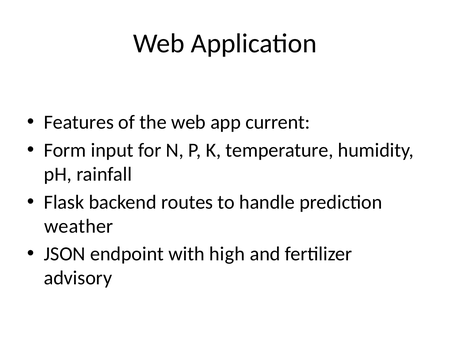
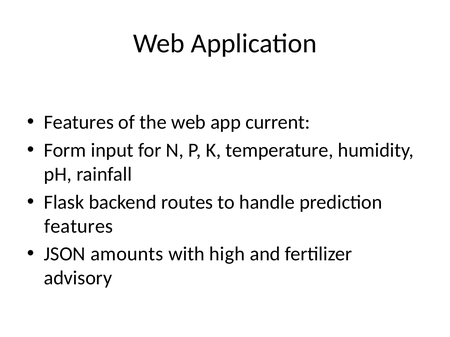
weather at (79, 226): weather -> features
endpoint: endpoint -> amounts
